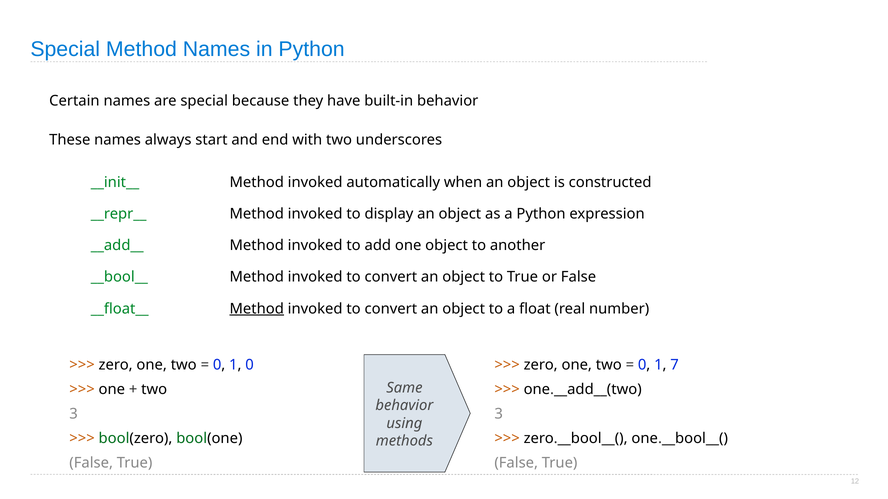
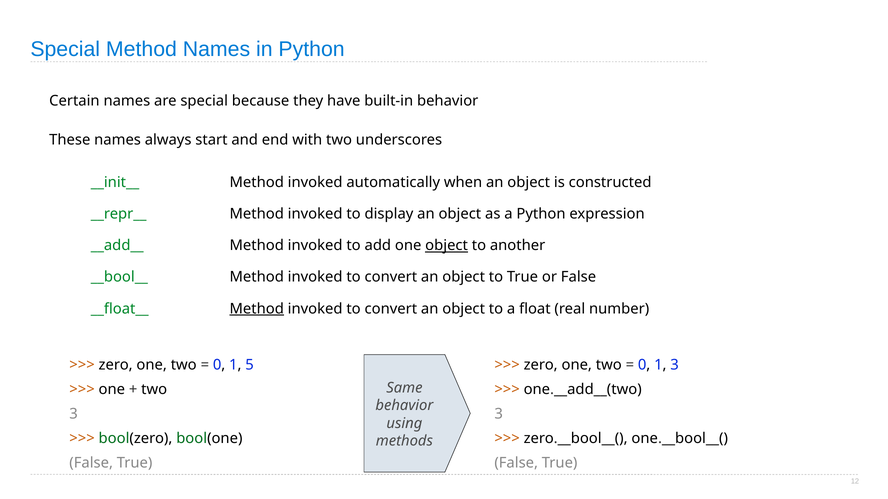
object at (447, 246) underline: none -> present
1 0: 0 -> 5
1 7: 7 -> 3
